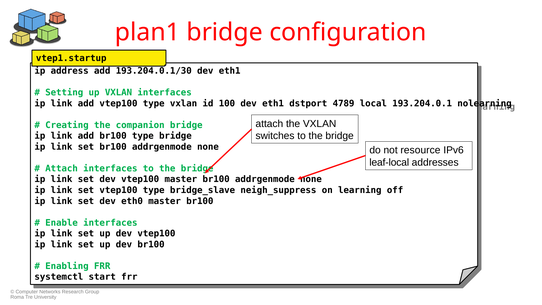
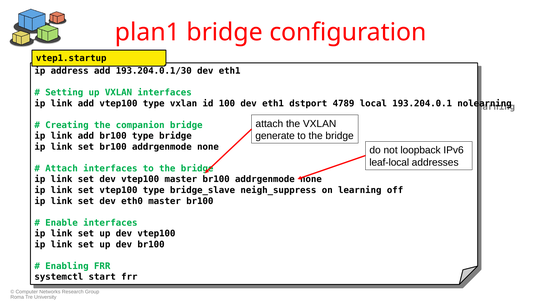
switches: switches -> generate
resource: resource -> loopback
